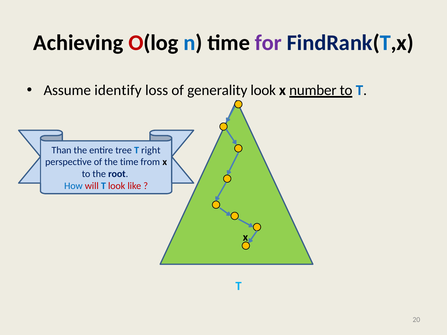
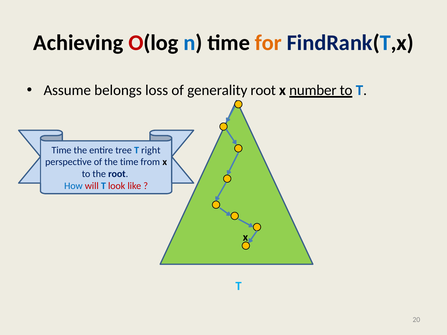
for colour: purple -> orange
identify: identify -> belongs
generality look: look -> root
Than at (62, 150): Than -> Time
